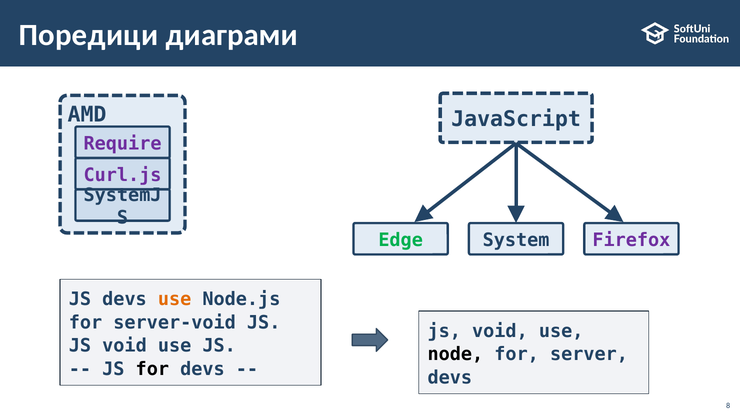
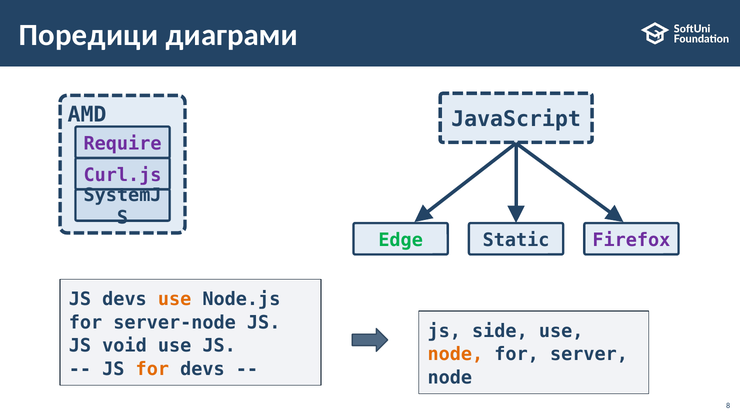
System: System -> Static
server-void: server-void -> server-node
void at (500, 331): void -> side
node at (455, 354) colour: black -> orange
for at (152, 369) colour: black -> orange
devs at (450, 378): devs -> node
